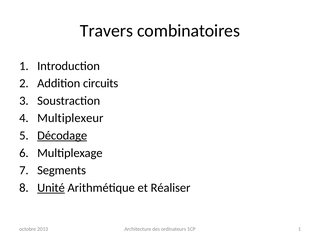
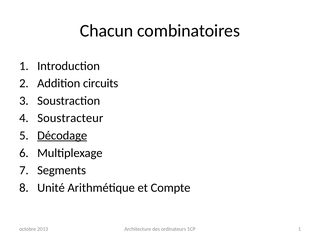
Travers: Travers -> Chacun
Multiplexeur: Multiplexeur -> Soustracteur
Unité underline: present -> none
Réaliser: Réaliser -> Compte
